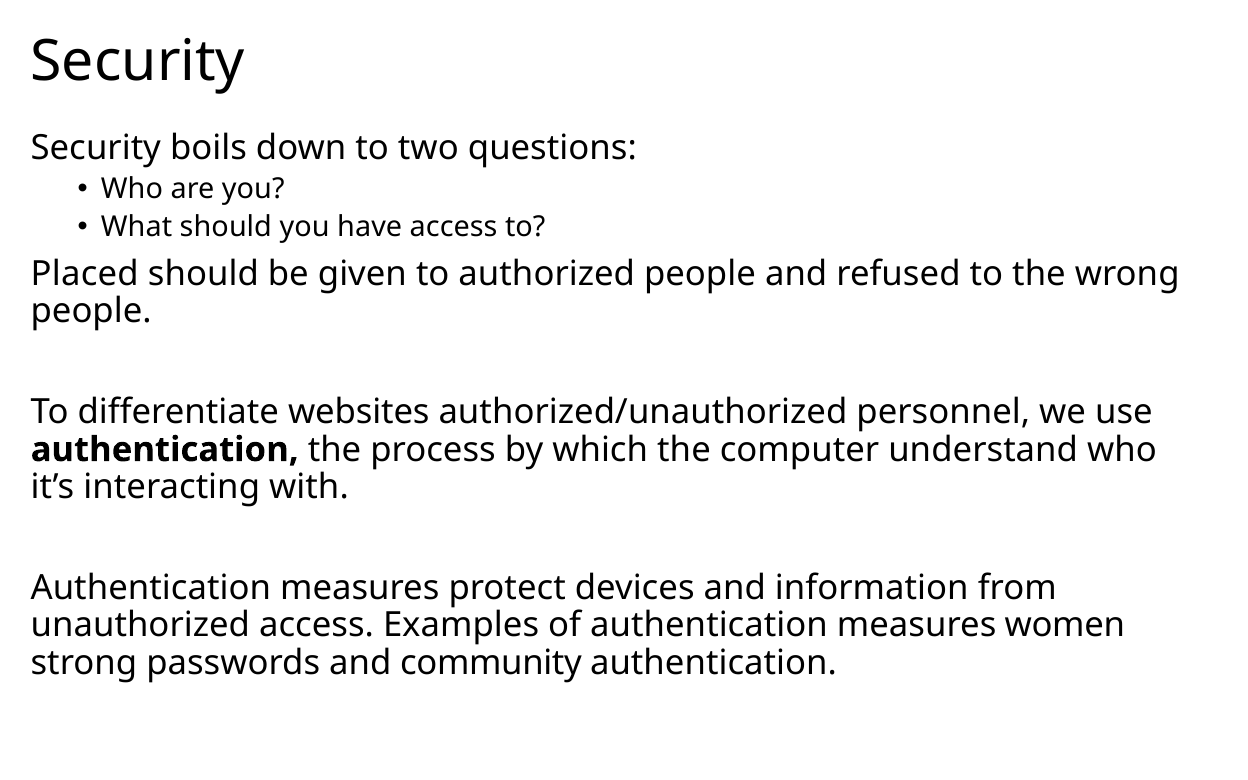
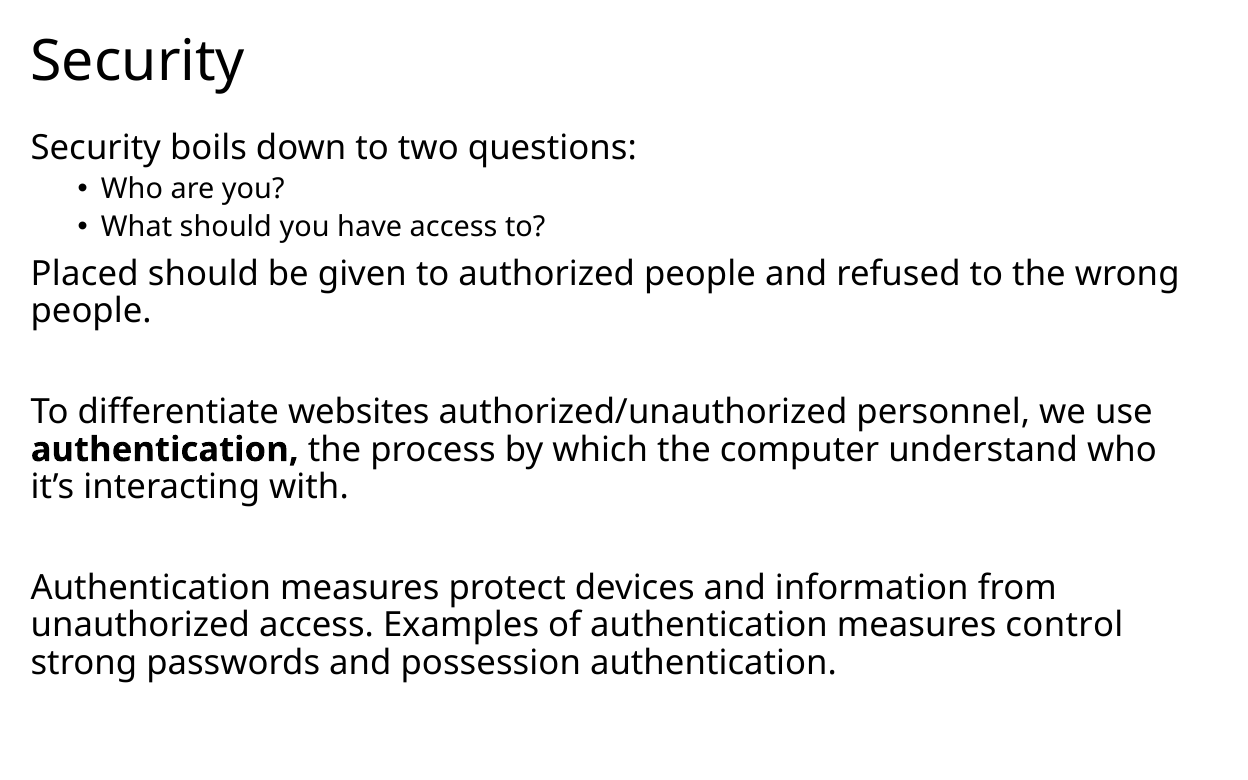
women: women -> control
community: community -> possession
